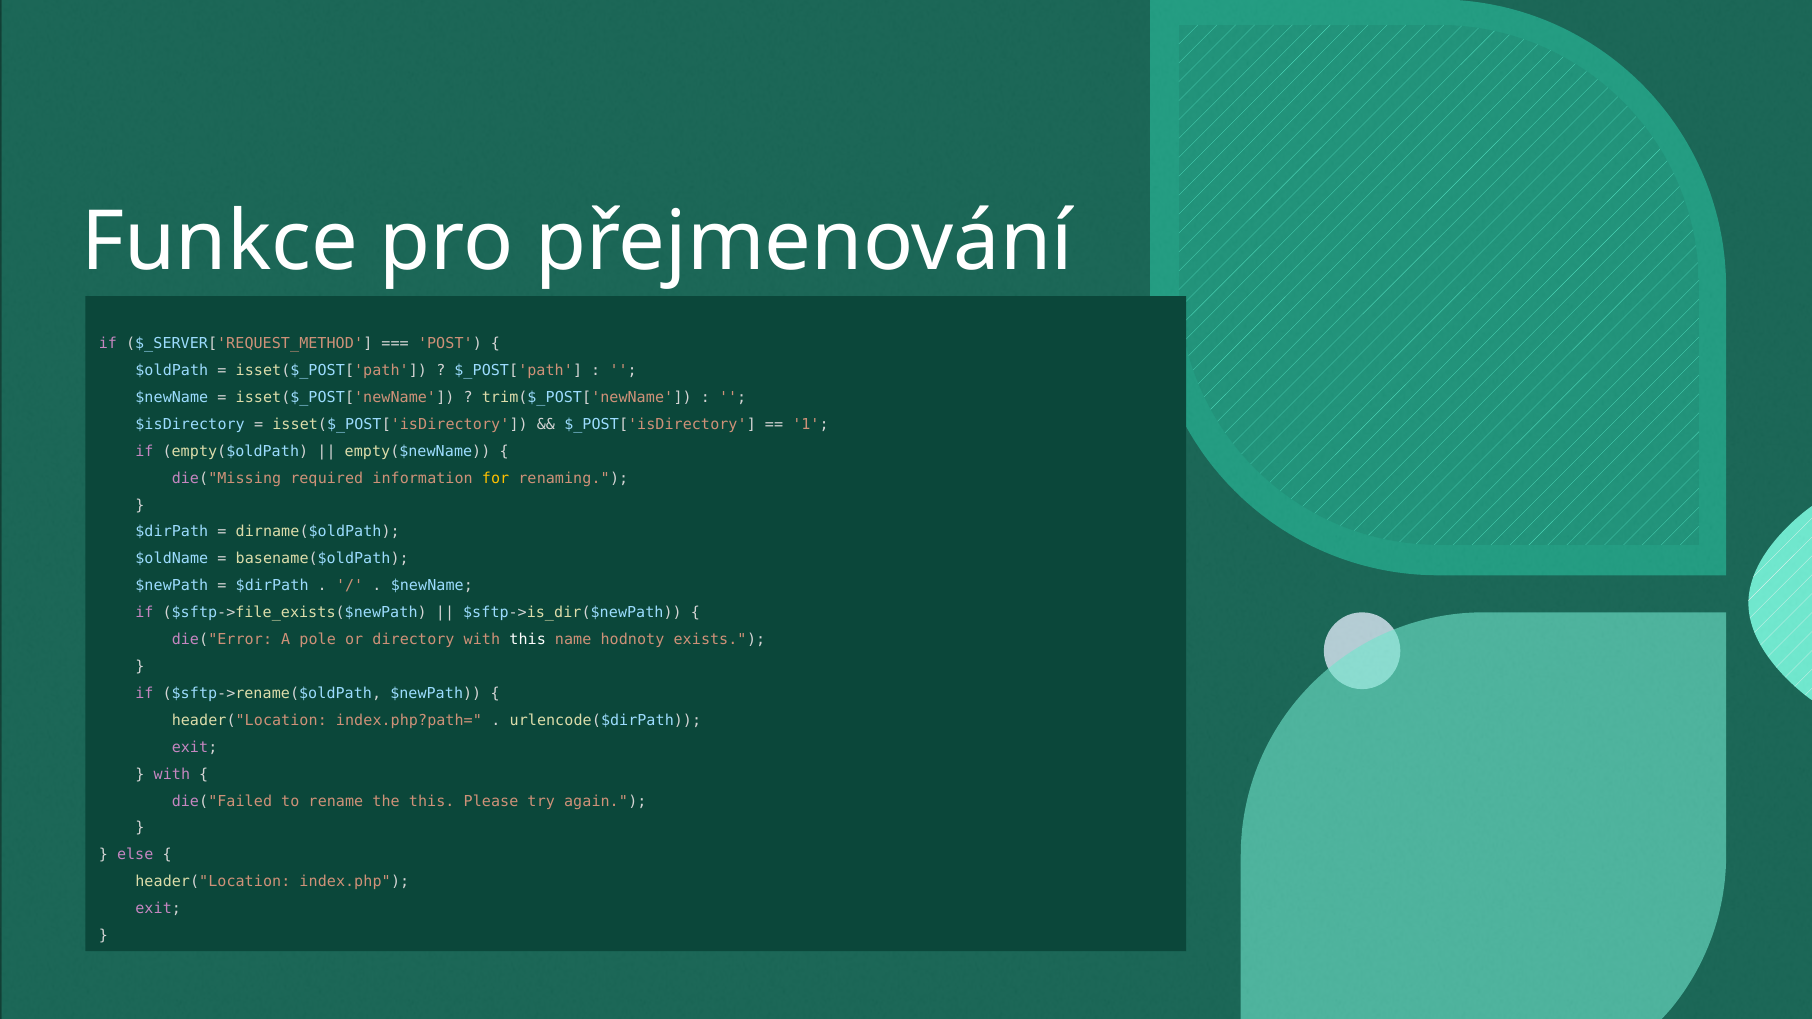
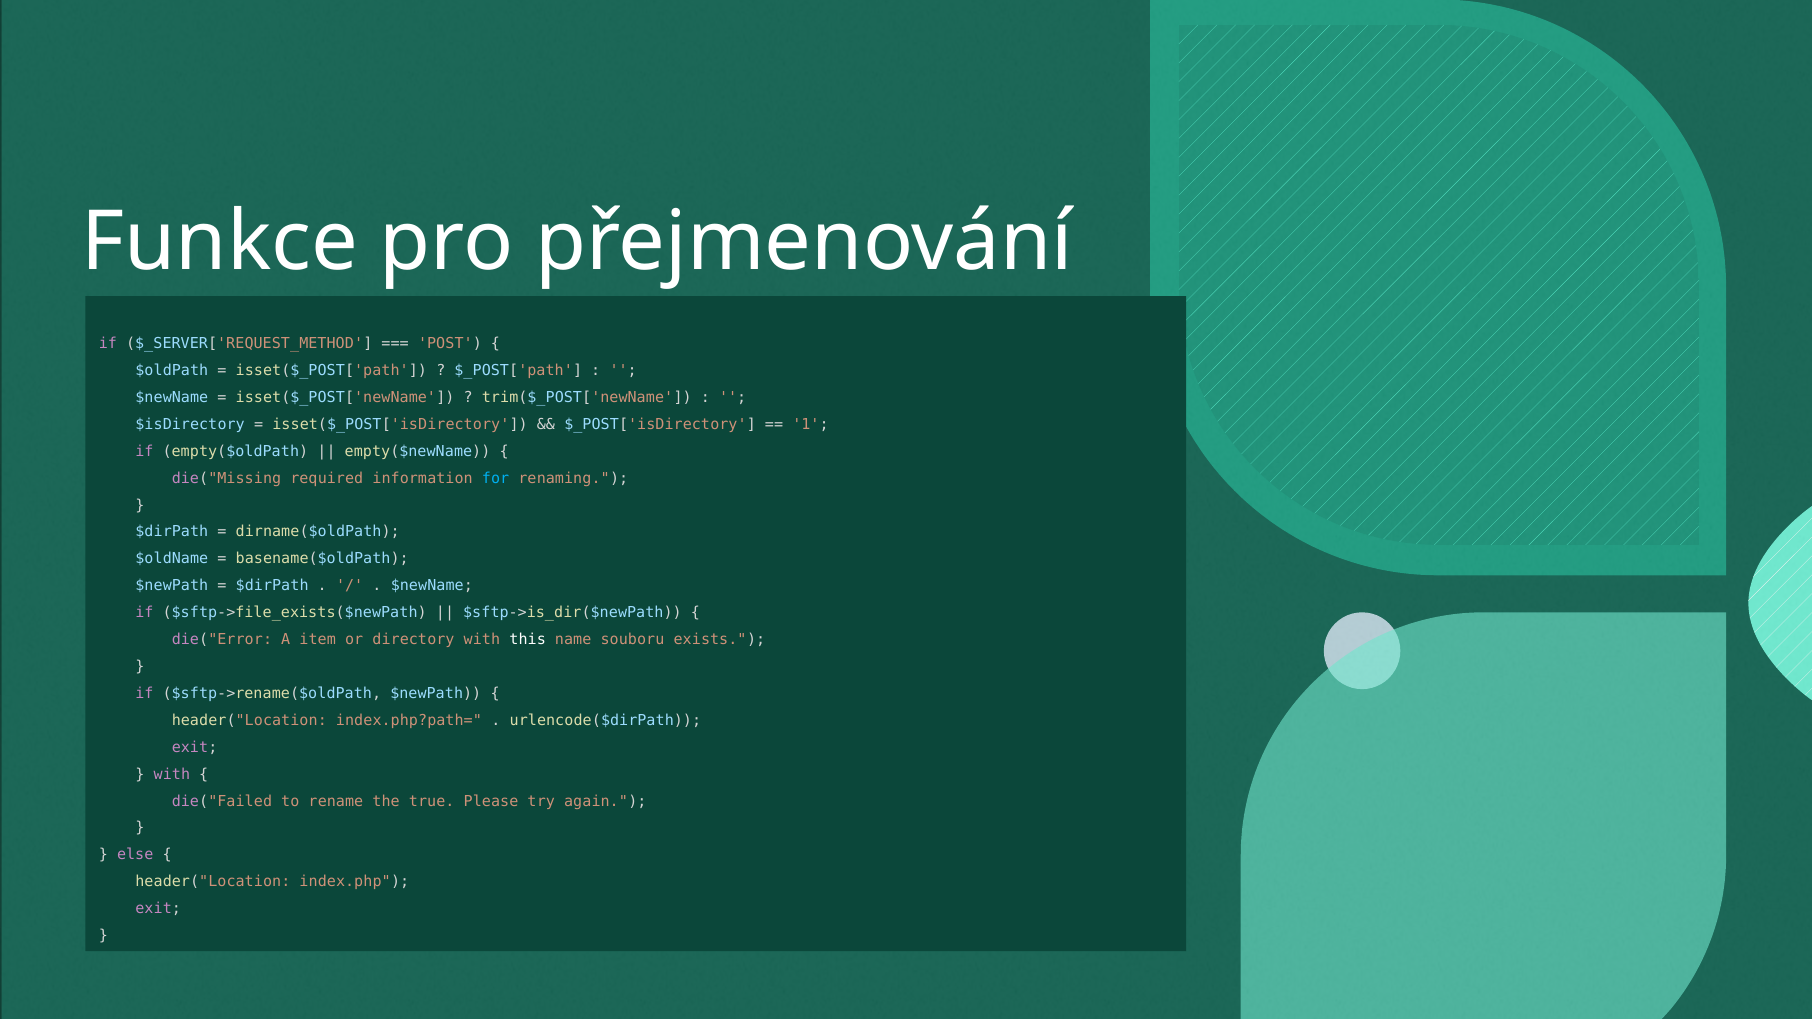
for colour: yellow -> light blue
pole: pole -> item
hodnoty: hodnoty -> souboru
the this: this -> true
